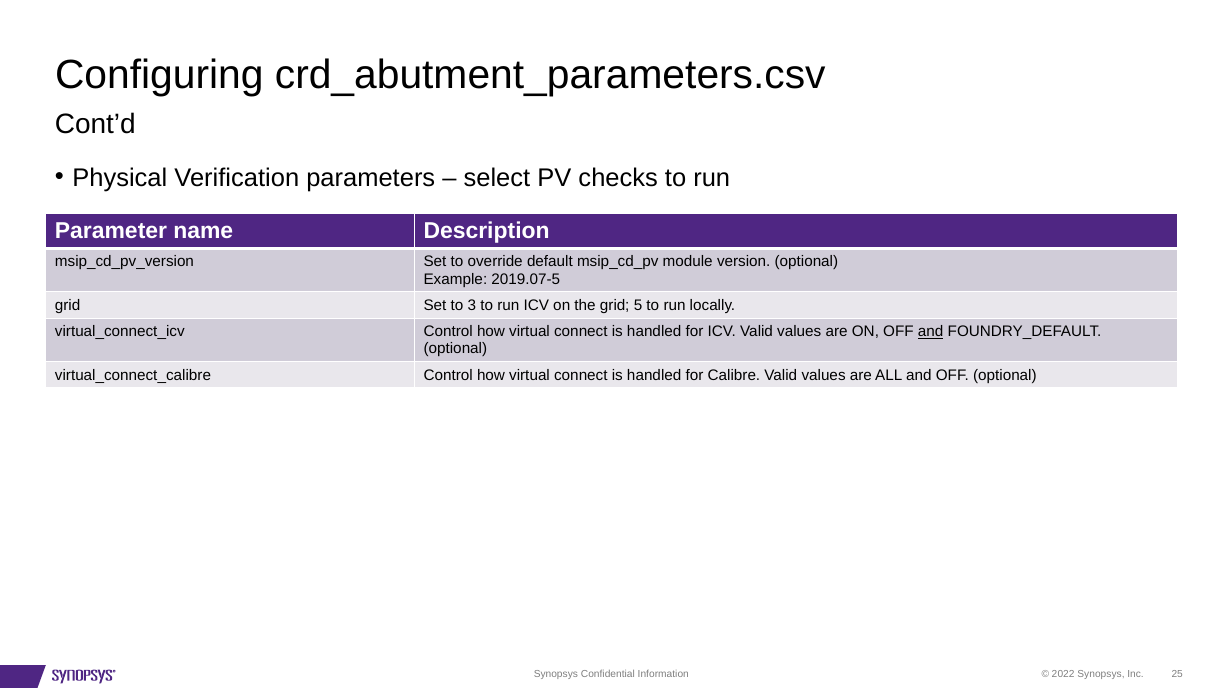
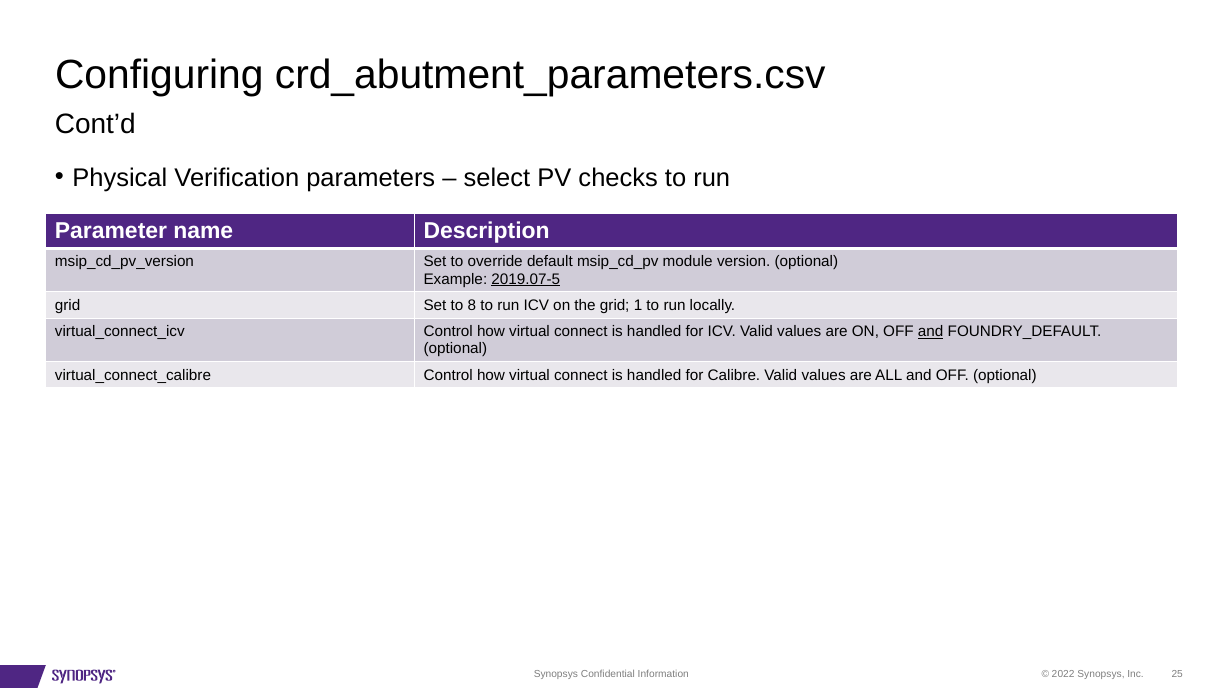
2019.07-5 underline: none -> present
3: 3 -> 8
5: 5 -> 1
